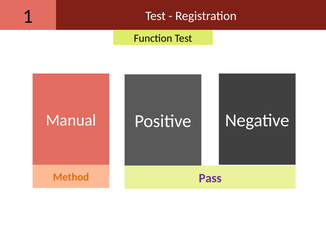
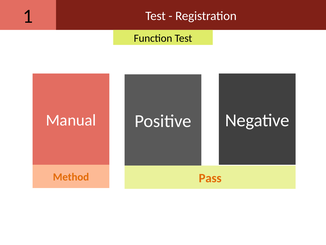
Pass colour: purple -> orange
